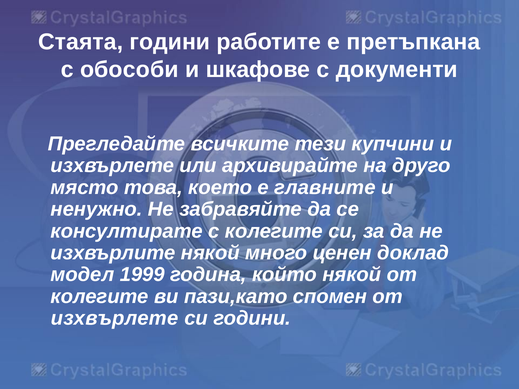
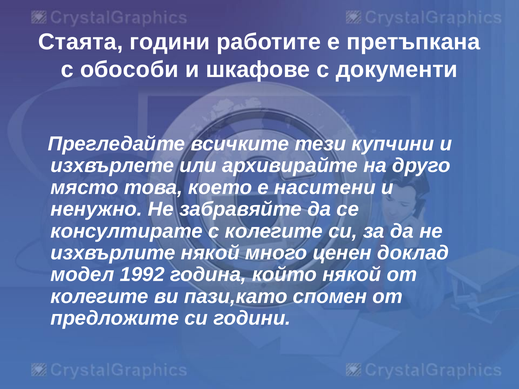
главните: главните -> наситени
1999: 1999 -> 1992
изхвърлете at (115, 318): изхвърлете -> предложите
